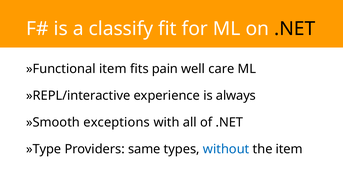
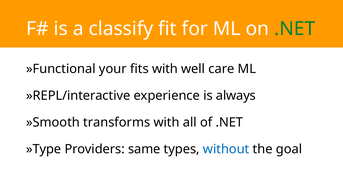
.NET at (295, 29) colour: black -> green
item at (113, 69): item -> your
fits pain: pain -> with
exceptions: exceptions -> transforms
the item: item -> goal
